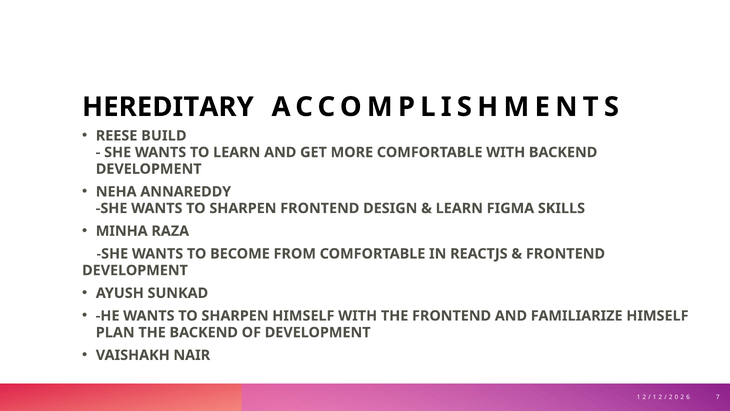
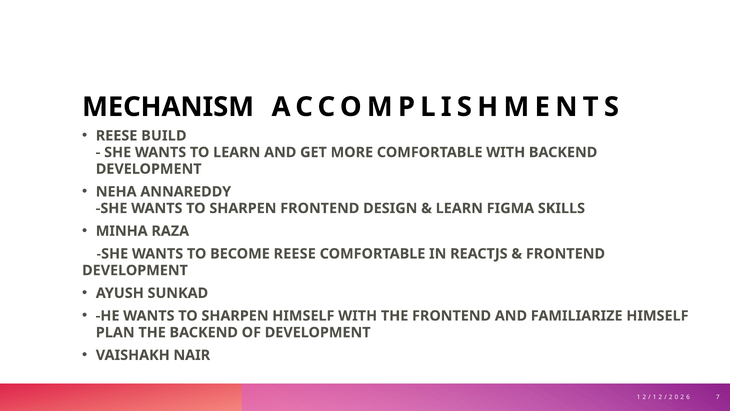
HEREDITARY: HEREDITARY -> MECHANISM
BECOME FROM: FROM -> REESE
